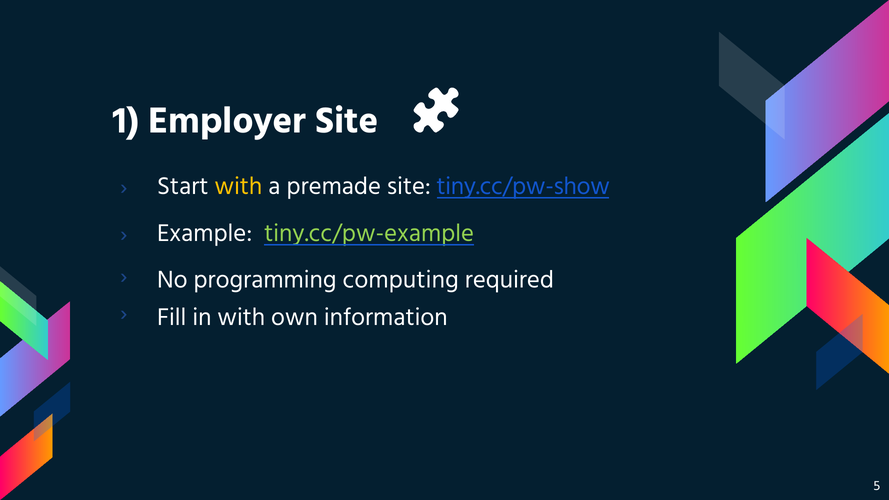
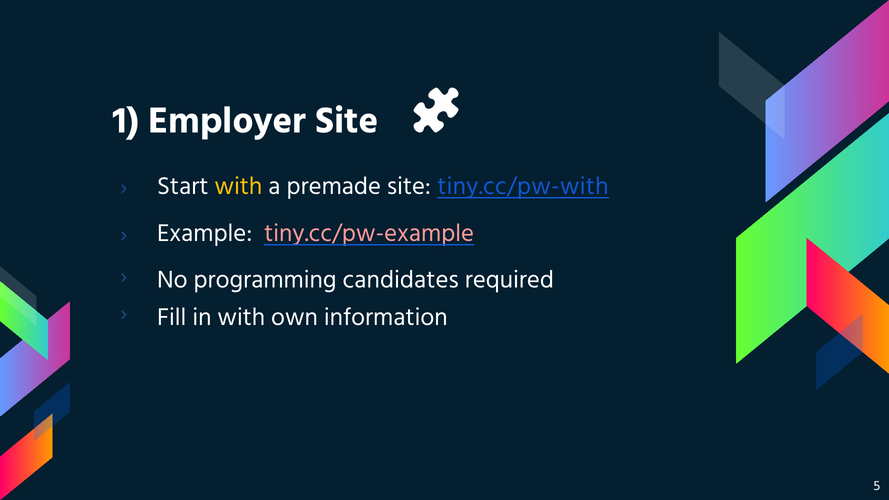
tiny.cc/pw-show: tiny.cc/pw-show -> tiny.cc/pw-with
tiny.cc/pw-example colour: light green -> pink
computing: computing -> candidates
